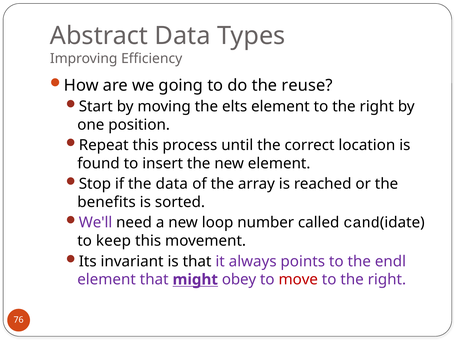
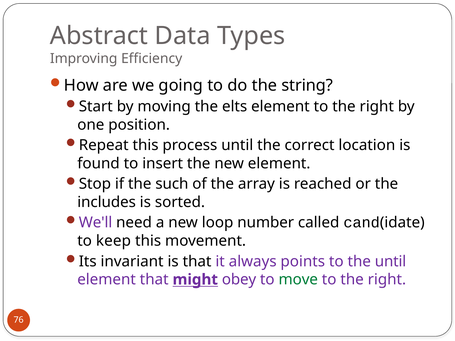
reuse: reuse -> string
the data: data -> such
benefits: benefits -> includes
the endl: endl -> until
move colour: red -> green
